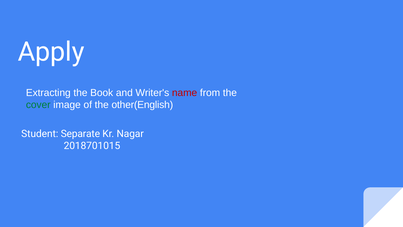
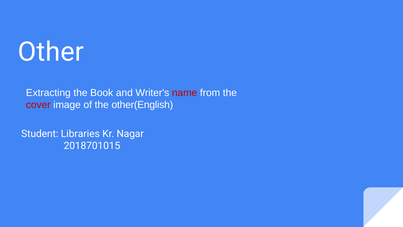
Apply: Apply -> Other
cover colour: green -> red
Separate: Separate -> Libraries
